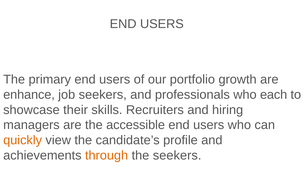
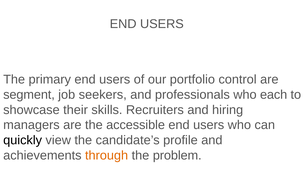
growth: growth -> control
enhance: enhance -> segment
quickly colour: orange -> black
the seekers: seekers -> problem
